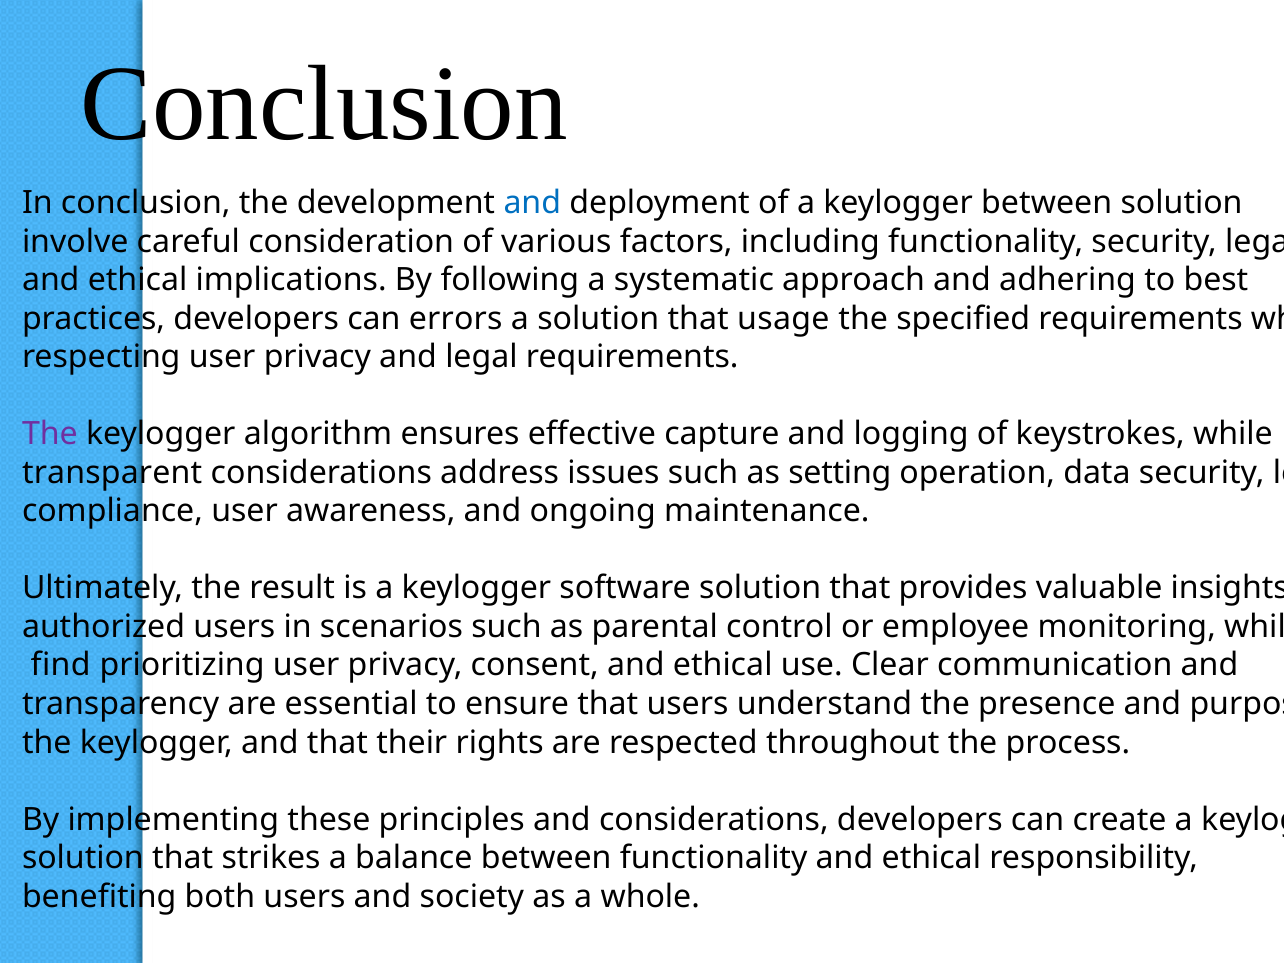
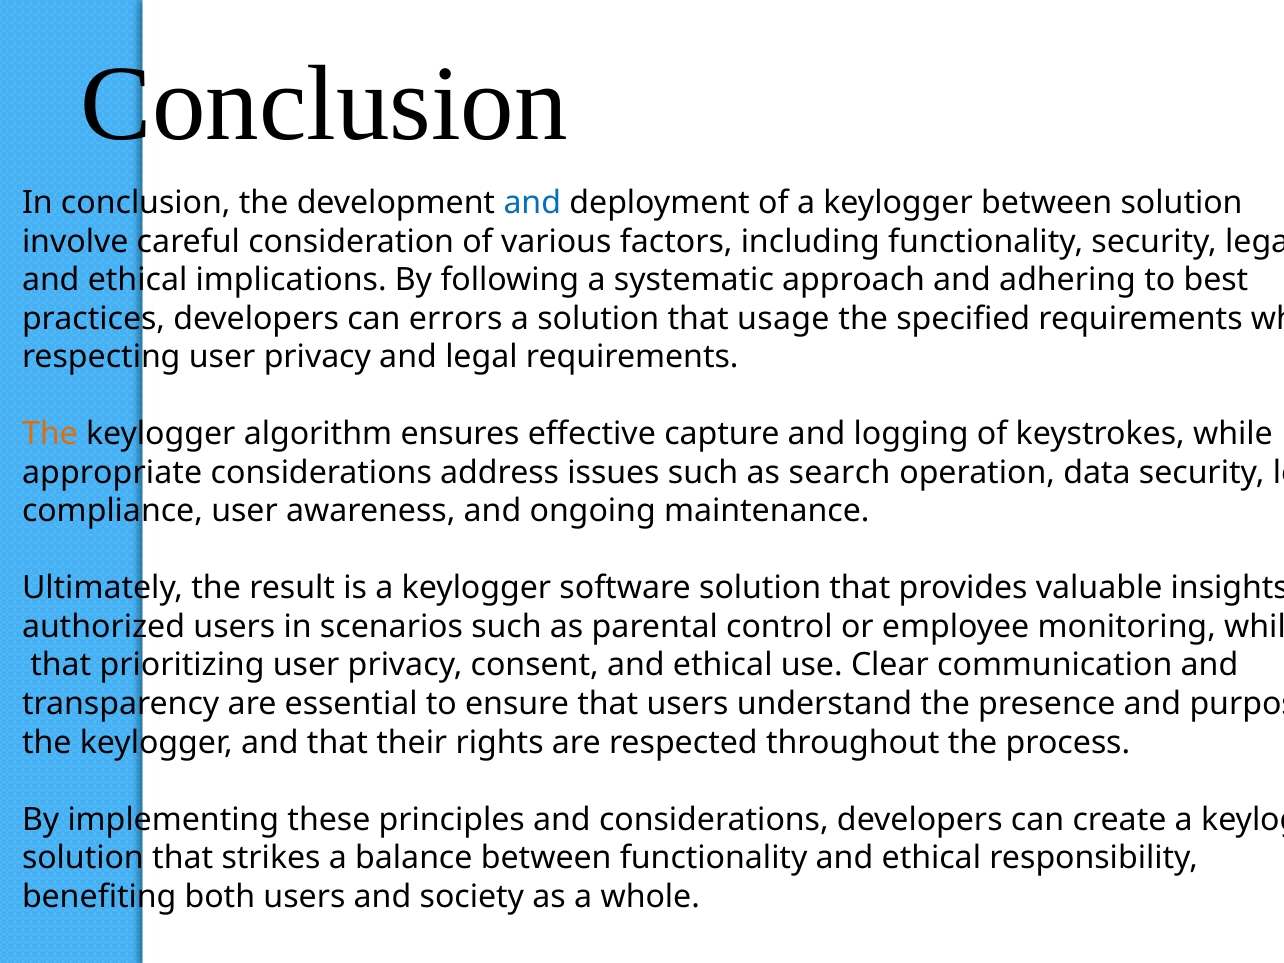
The at (50, 434) colour: purple -> orange
transparent: transparent -> appropriate
setting: setting -> search
find at (61, 665): find -> that
